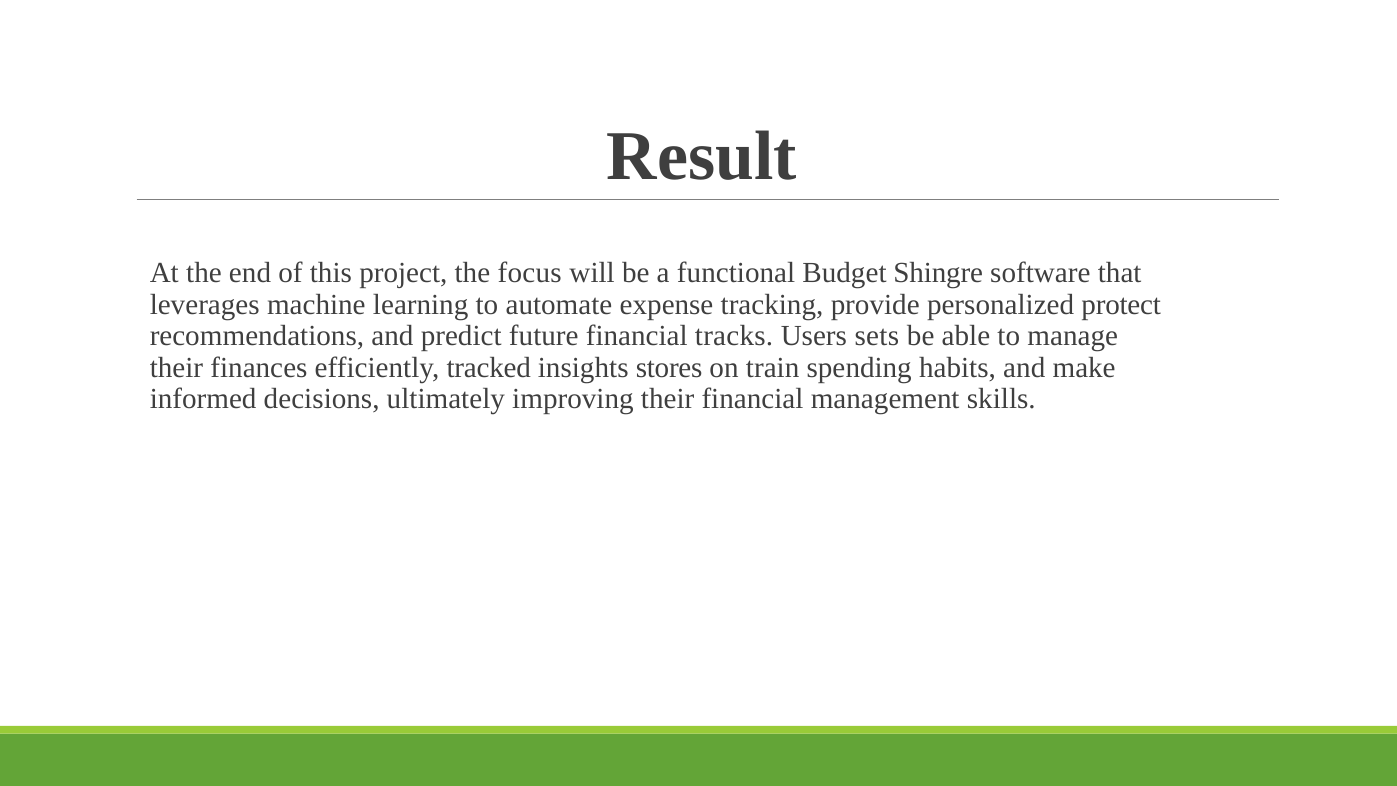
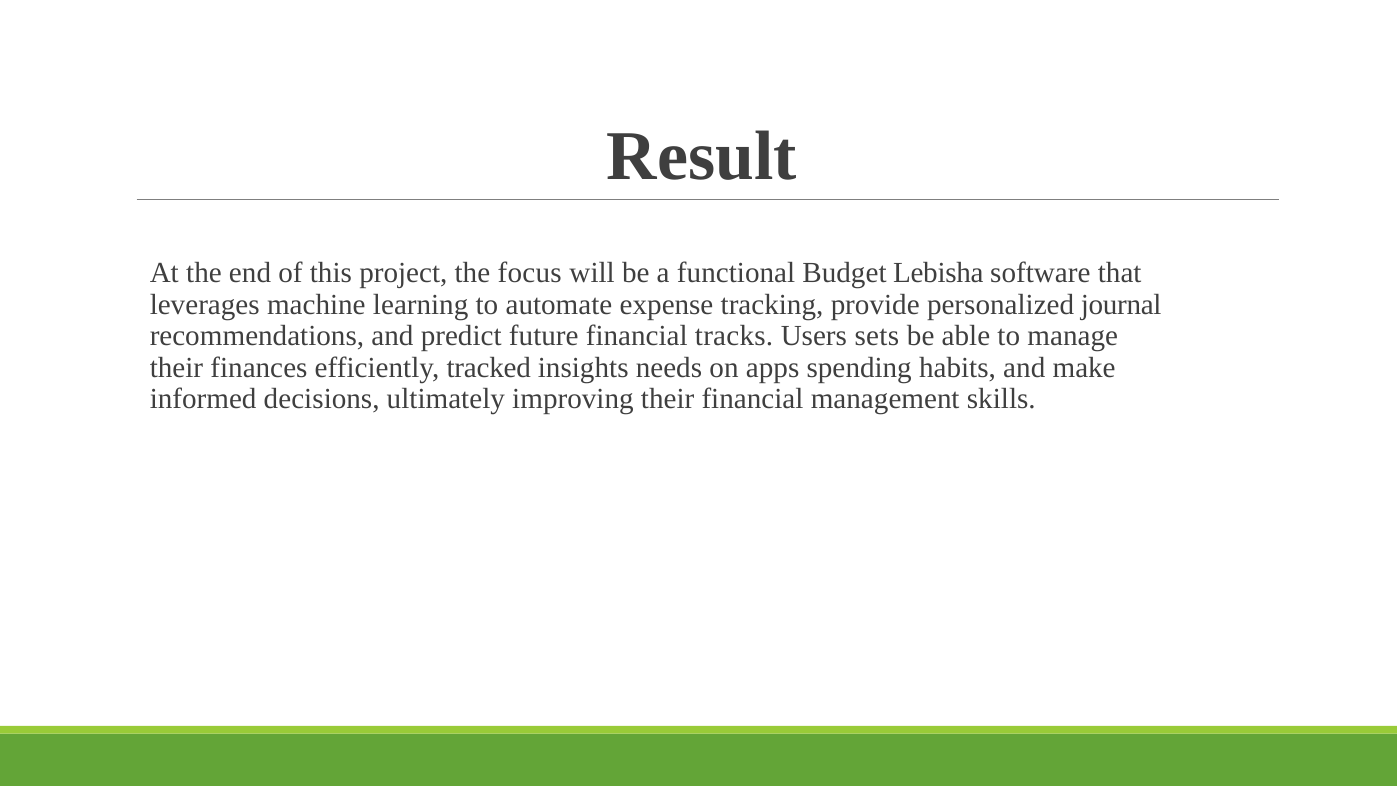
Shingre: Shingre -> Lebisha
protect: protect -> journal
stores: stores -> needs
train: train -> apps
